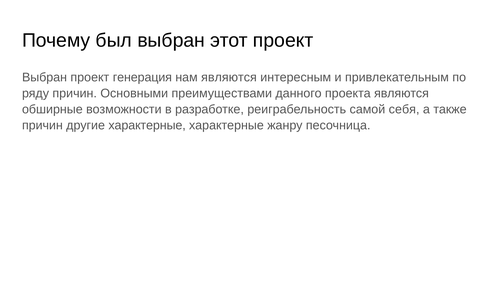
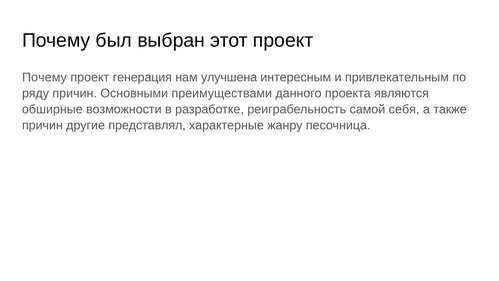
Выбран at (45, 77): Выбран -> Почему
нам являются: являются -> улучшена
другие характерные: характерные -> представлял
